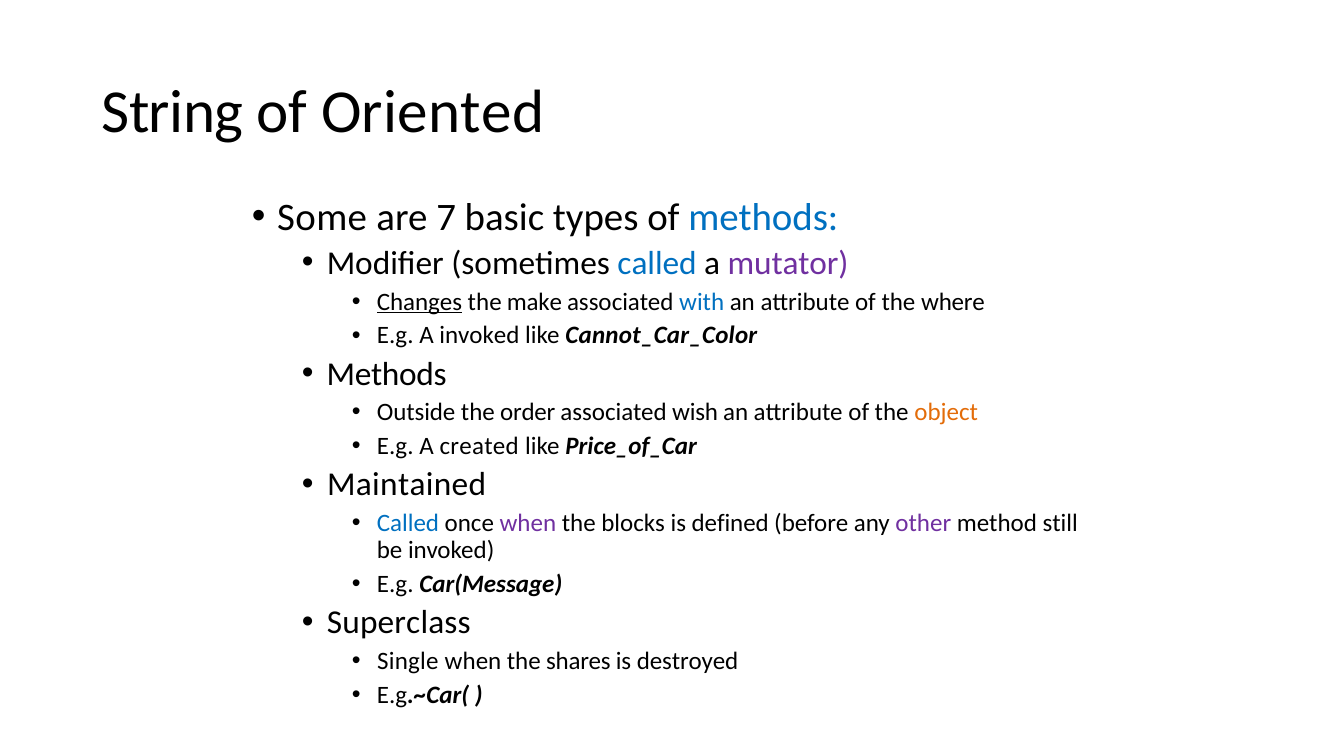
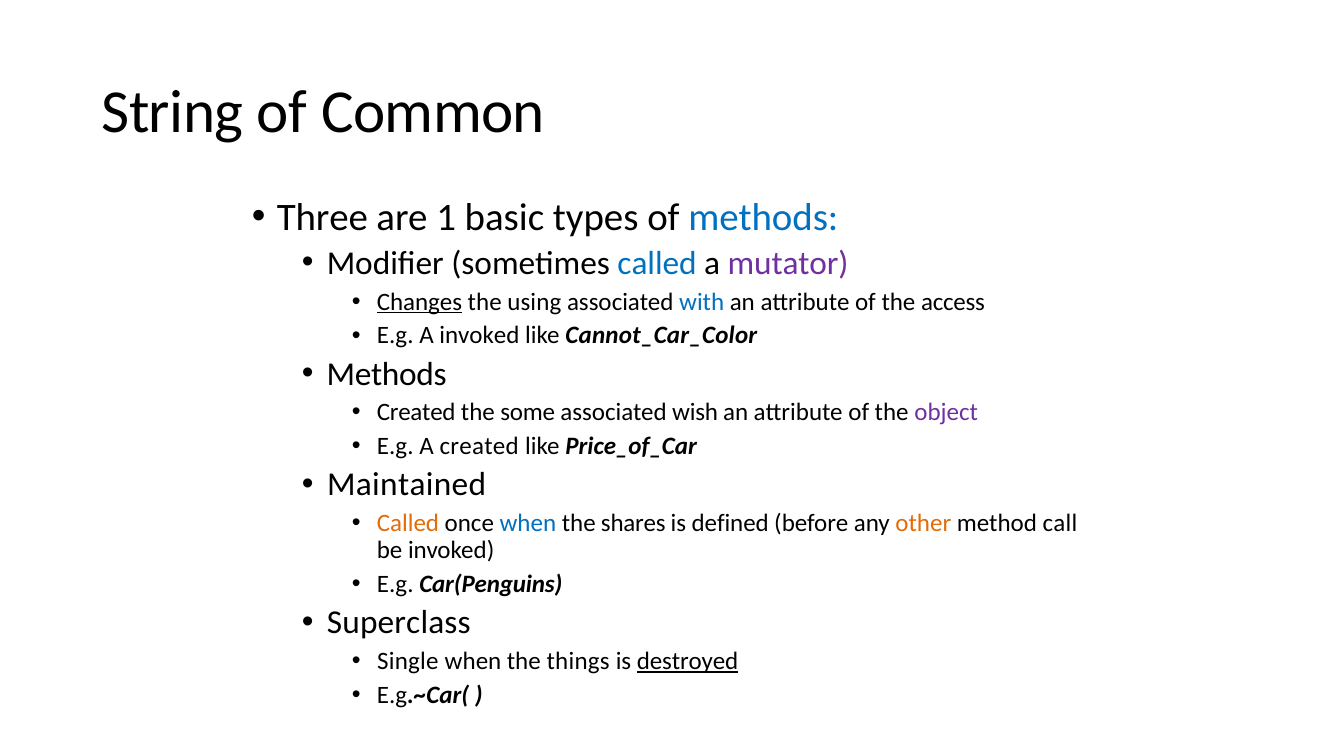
Oriented: Oriented -> Common
Some: Some -> Three
7: 7 -> 1
make: make -> using
where: where -> access
Outside at (416, 413): Outside -> Created
order: order -> some
object colour: orange -> purple
Called at (408, 524) colour: blue -> orange
when at (528, 524) colour: purple -> blue
blocks: blocks -> shares
other colour: purple -> orange
still: still -> call
Car(Message: Car(Message -> Car(Penguins
shares: shares -> things
destroyed underline: none -> present
